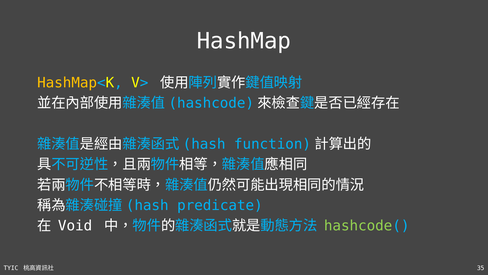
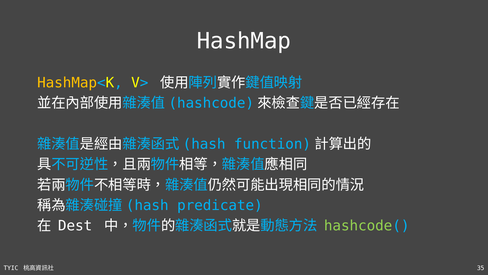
Void: Void -> Dest
